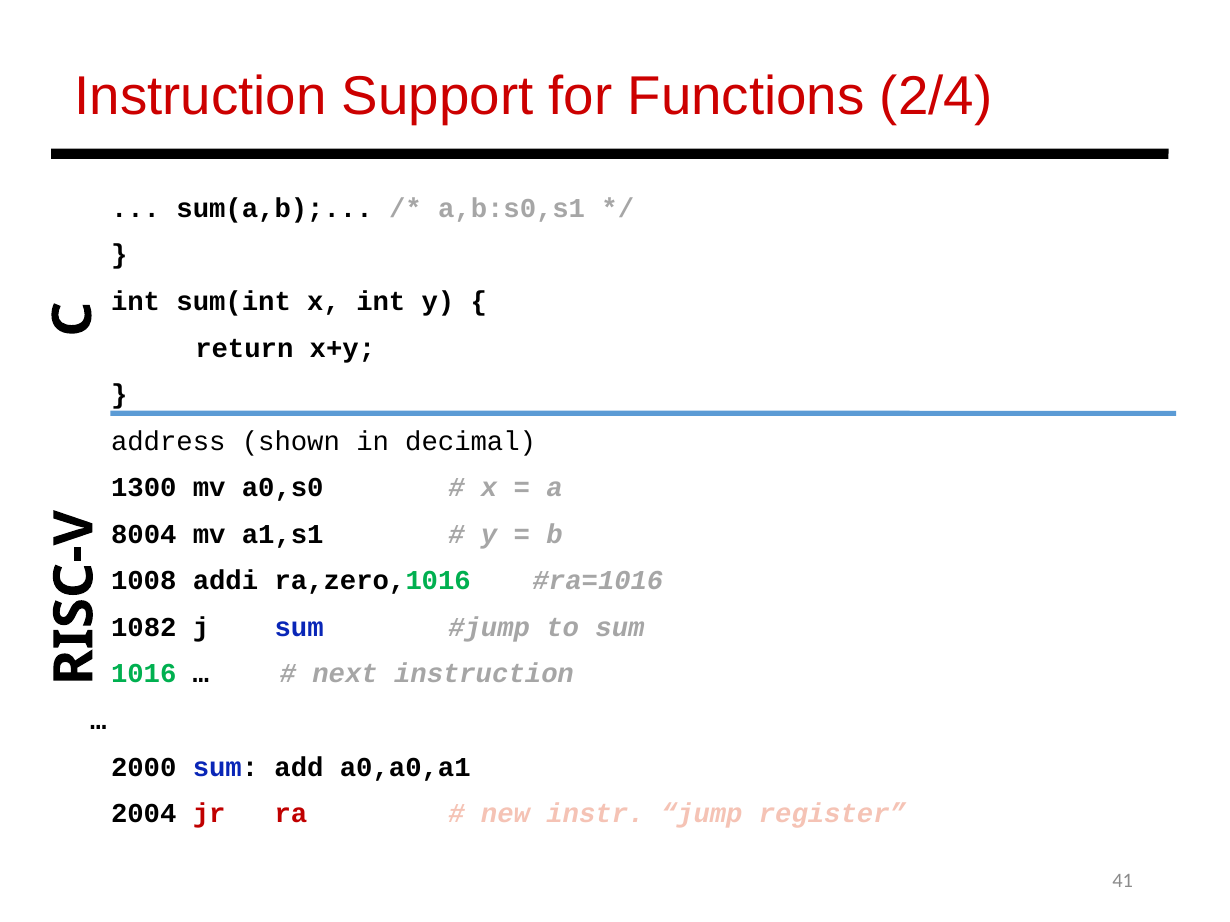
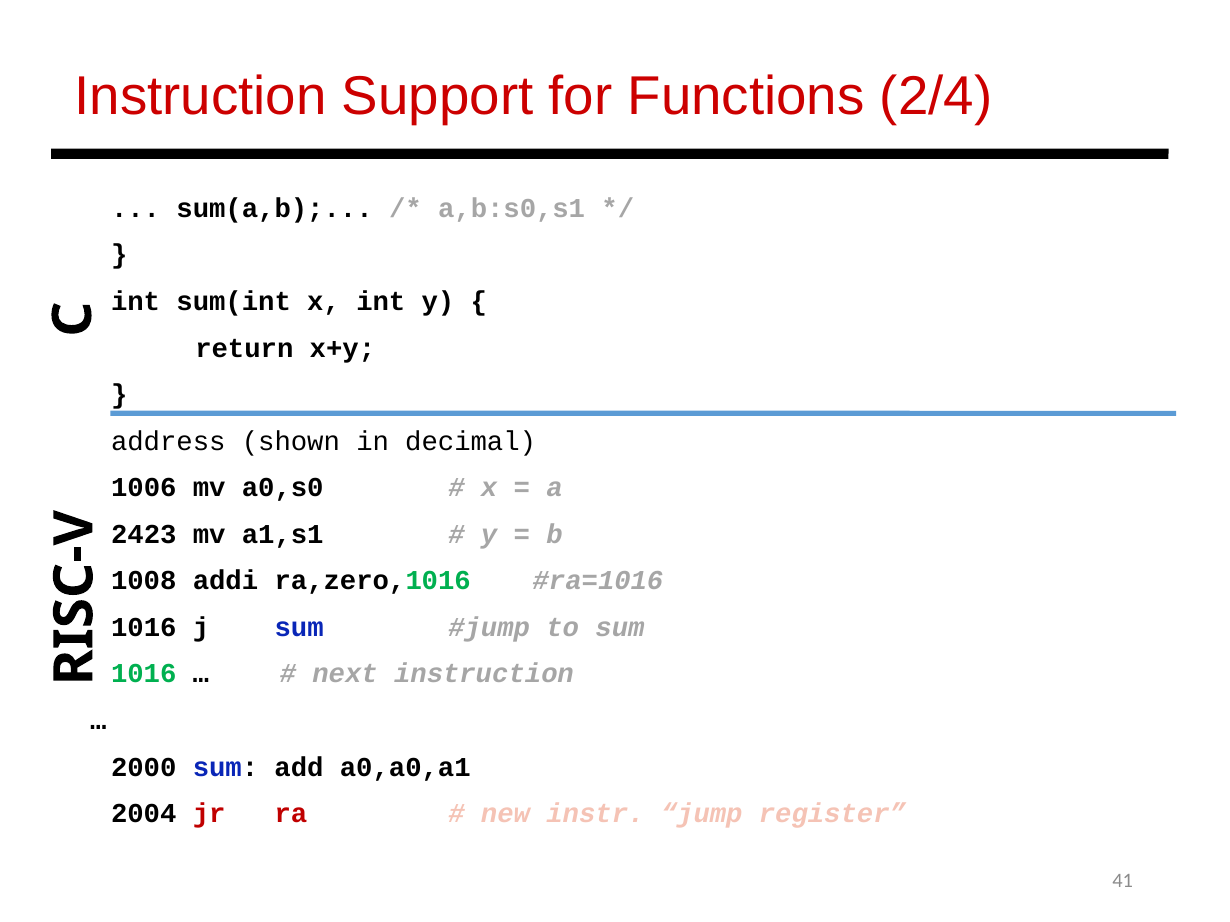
1300: 1300 -> 1006
8004: 8004 -> 2423
1082 at (144, 628): 1082 -> 1016
